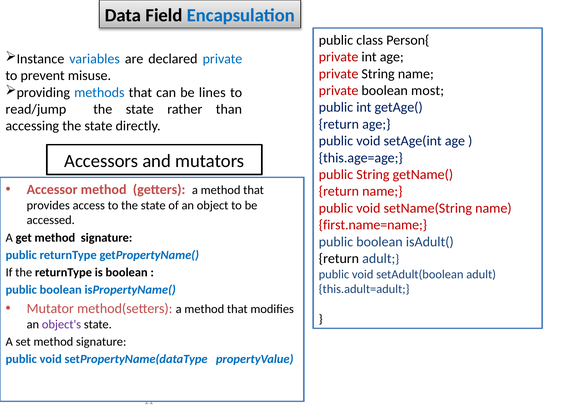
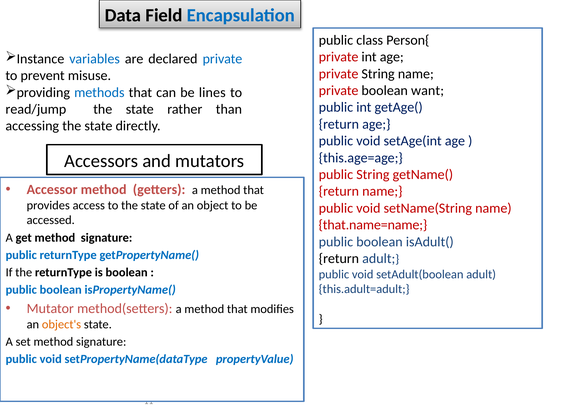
most: most -> want
first.name=name: first.name=name -> that.name=name
object's colour: purple -> orange
